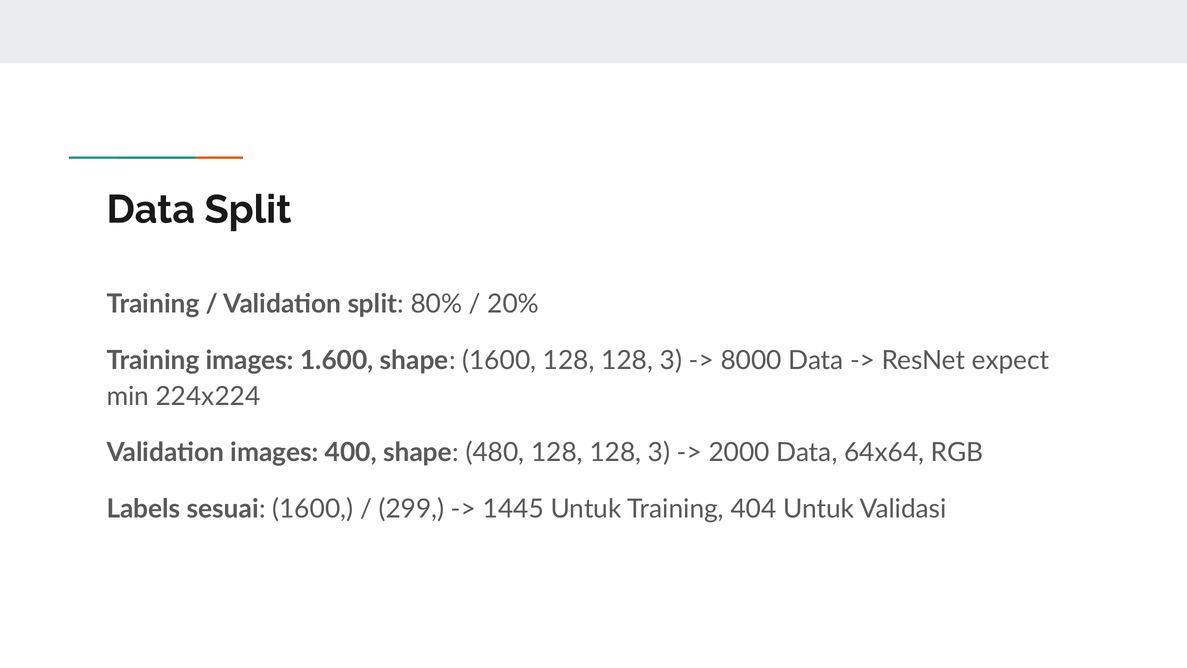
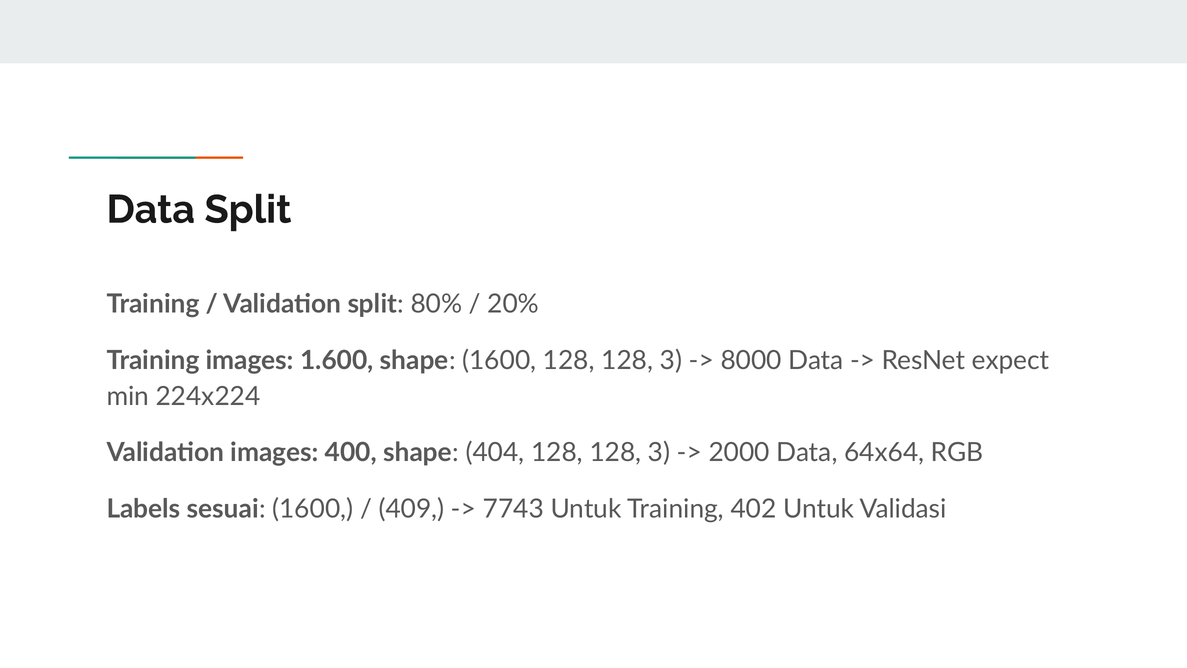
480: 480 -> 404
299: 299 -> 409
1445: 1445 -> 7743
404: 404 -> 402
